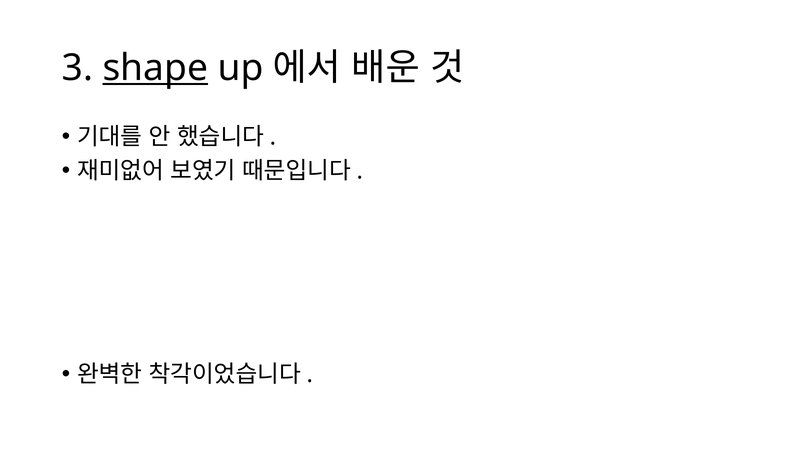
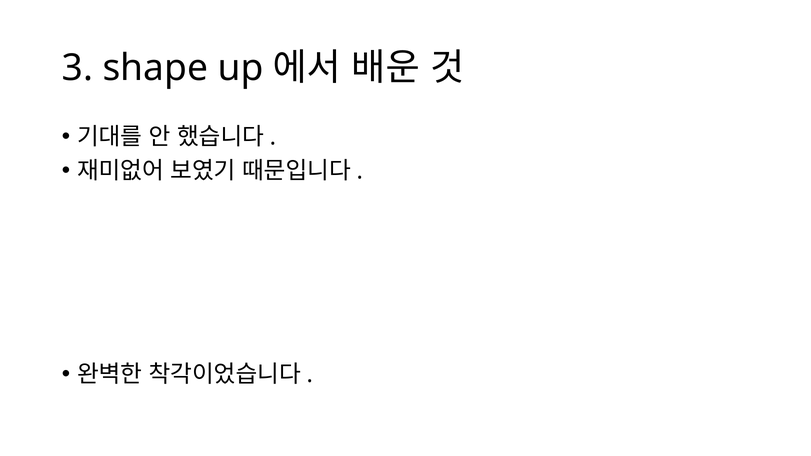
shape underline: present -> none
